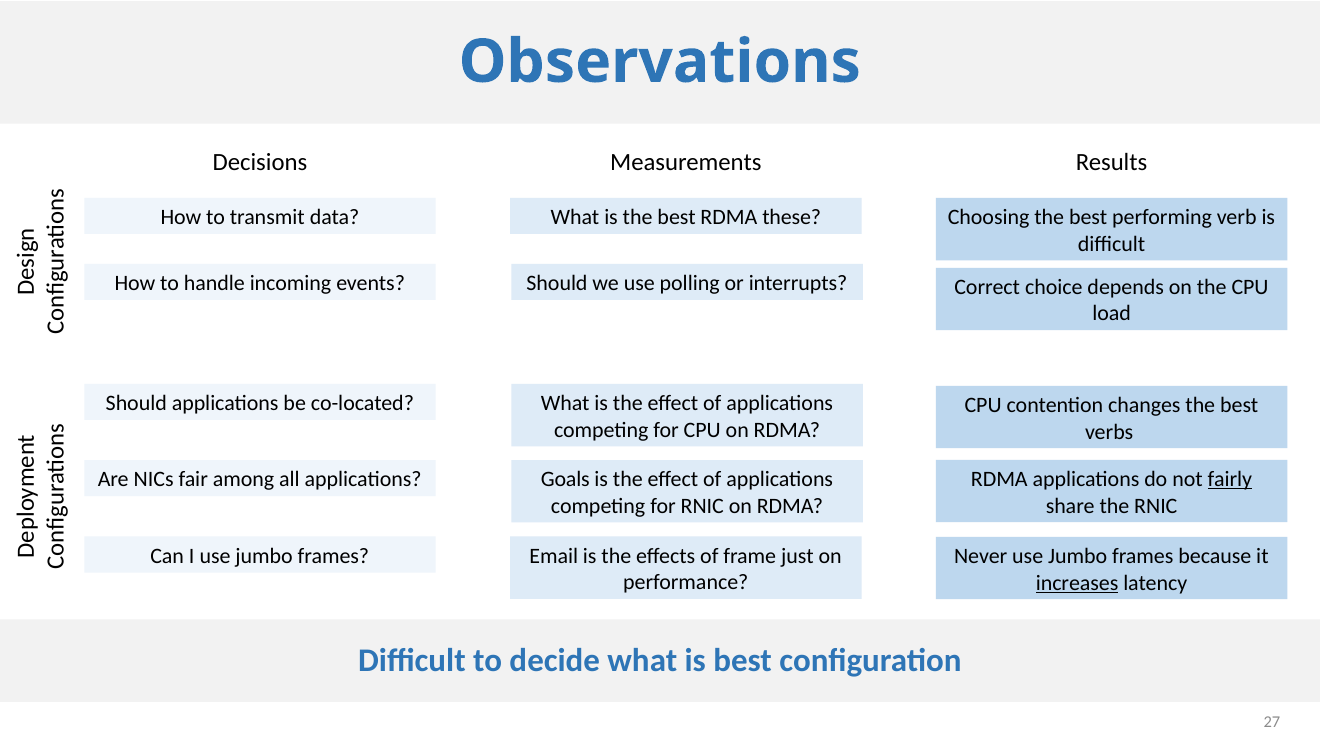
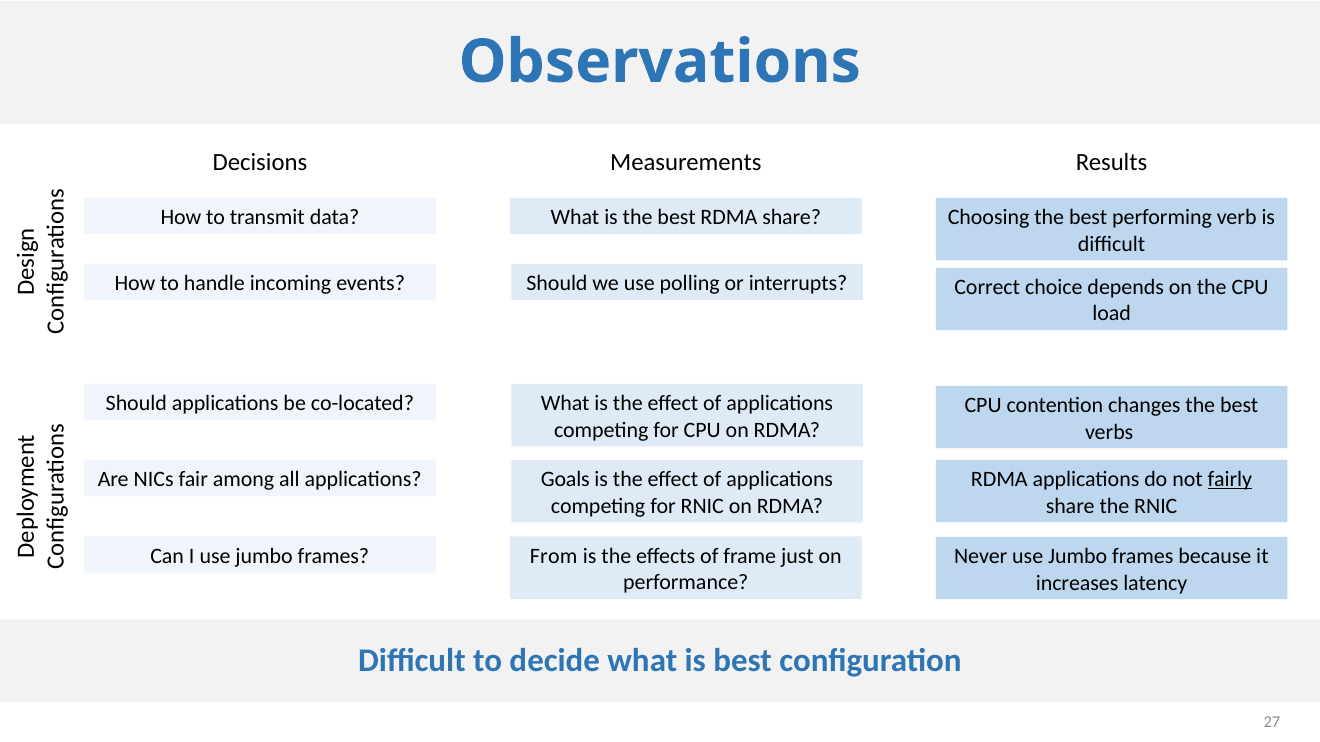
RDMA these: these -> share
Email: Email -> From
increases underline: present -> none
